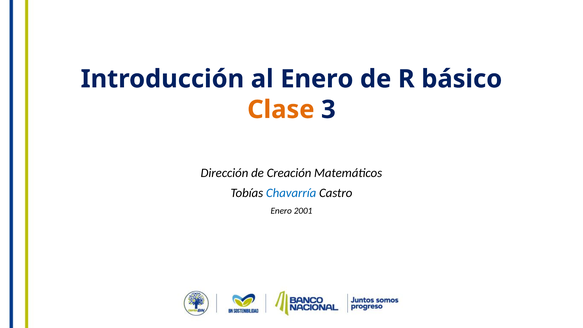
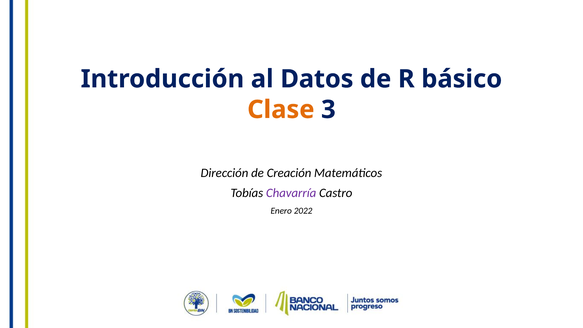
al Enero: Enero -> Datos
Chavarría colour: blue -> purple
2001: 2001 -> 2022
